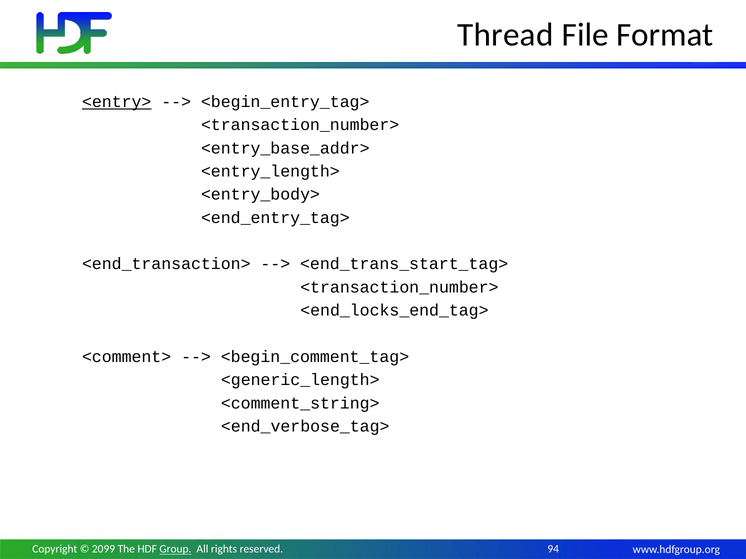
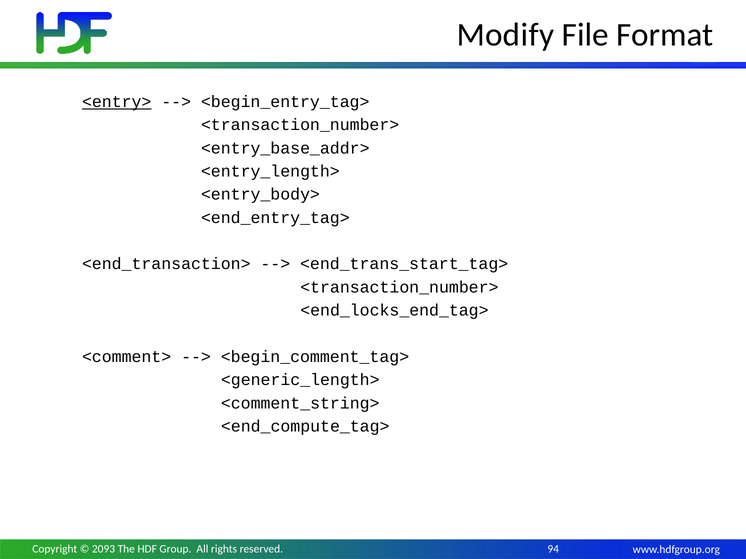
Thread: Thread -> Modify
<end_verbose_tag>: <end_verbose_tag> -> <end_compute_tag>
2099: 2099 -> 2093
Group underline: present -> none
